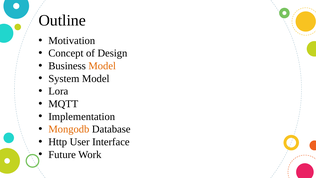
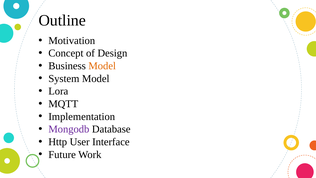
Mongodb colour: orange -> purple
